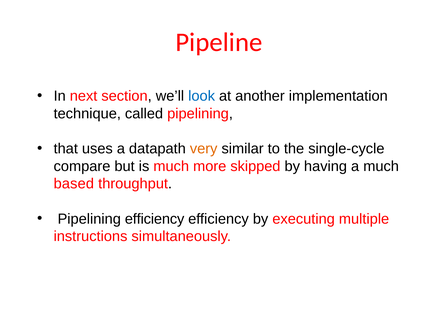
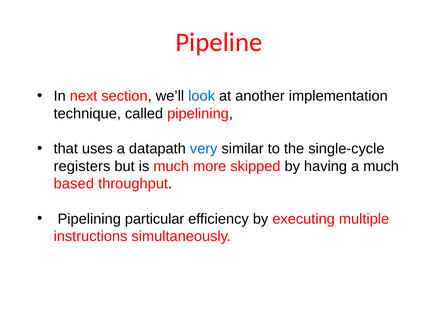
very colour: orange -> blue
compare: compare -> registers
Pipelining efficiency: efficiency -> particular
